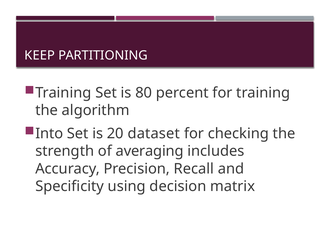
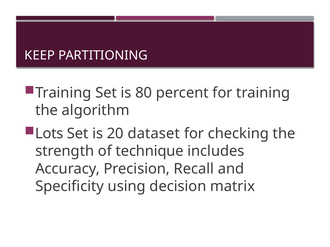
Into: Into -> Lots
averaging: averaging -> technique
